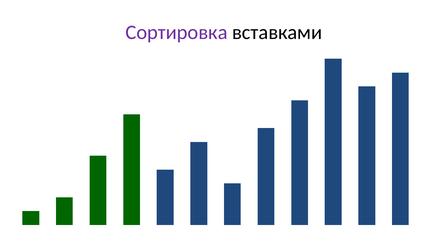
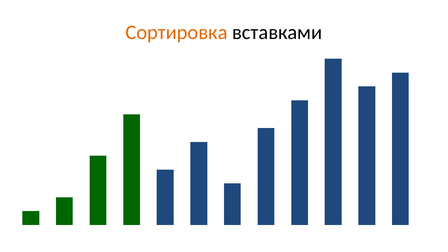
Сортировка colour: purple -> orange
